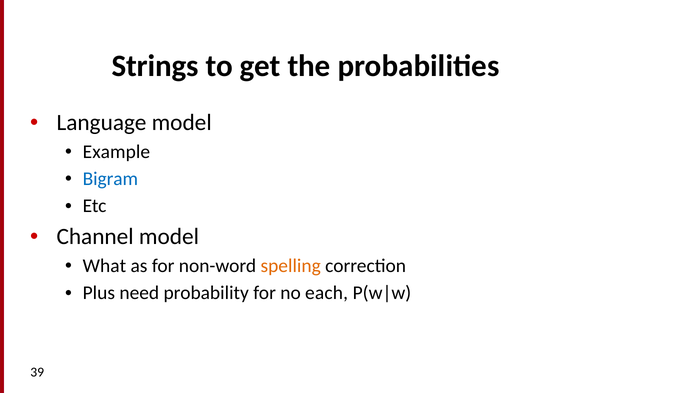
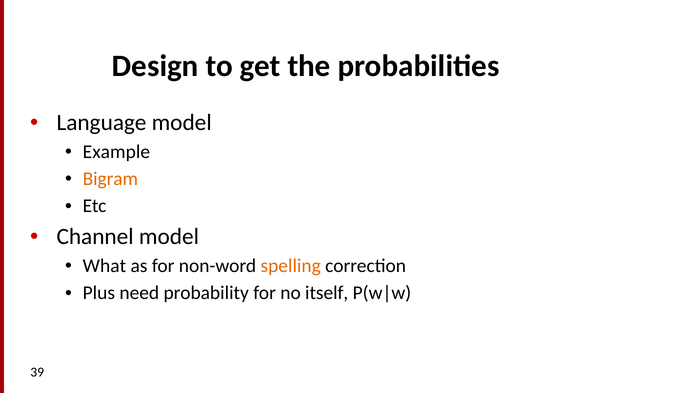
Strings: Strings -> Design
Bigram colour: blue -> orange
each: each -> itself
